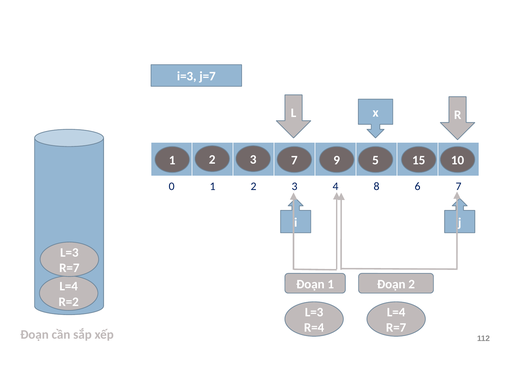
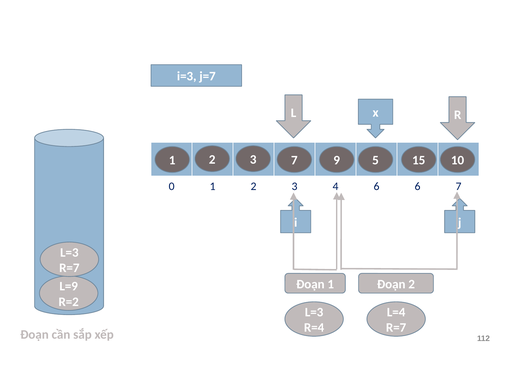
8 at (377, 187): 8 -> 6
L=4 at (69, 287): L=4 -> L=9
